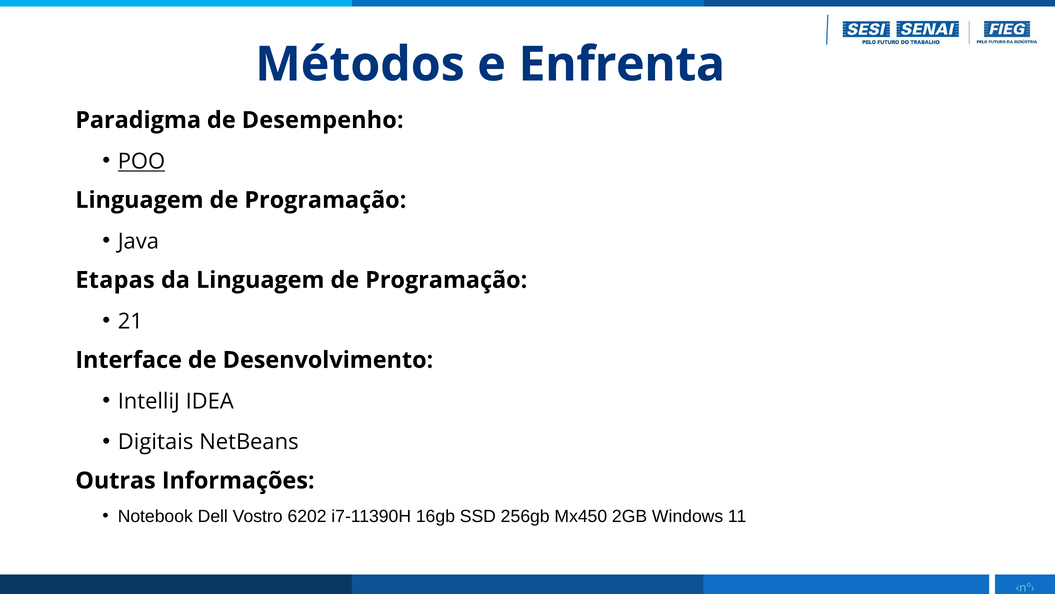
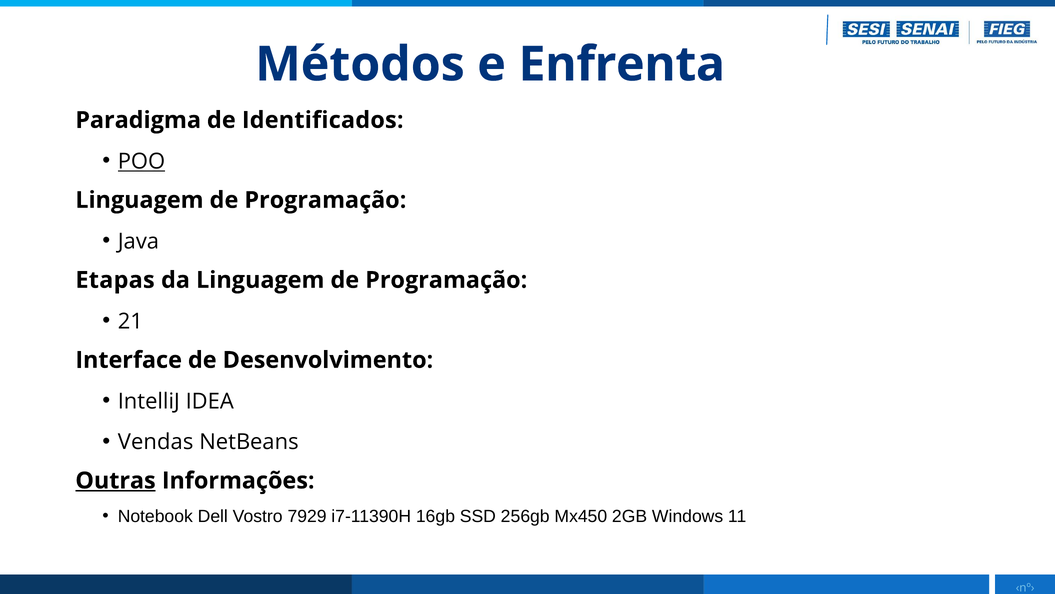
Desempenho: Desempenho -> Identificados
Digitais: Digitais -> Vendas
Outras underline: none -> present
6202: 6202 -> 7929
